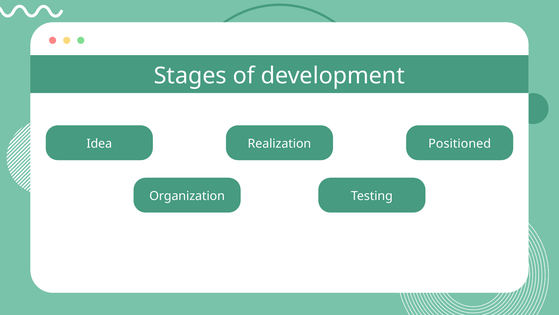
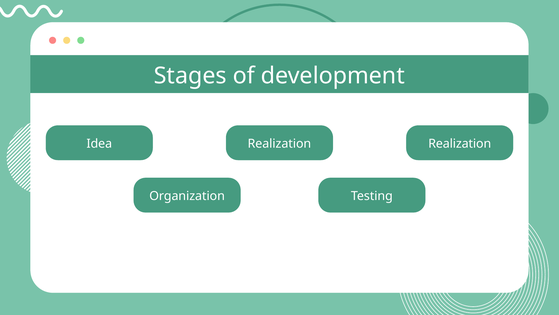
Positioned at (460, 143): Positioned -> Realization
